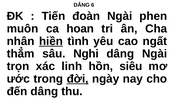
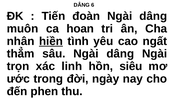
phen at (153, 16): phen -> dâng
sâu Nghi: Nghi -> Ngài
đời underline: present -> none
đến dâng: dâng -> phen
